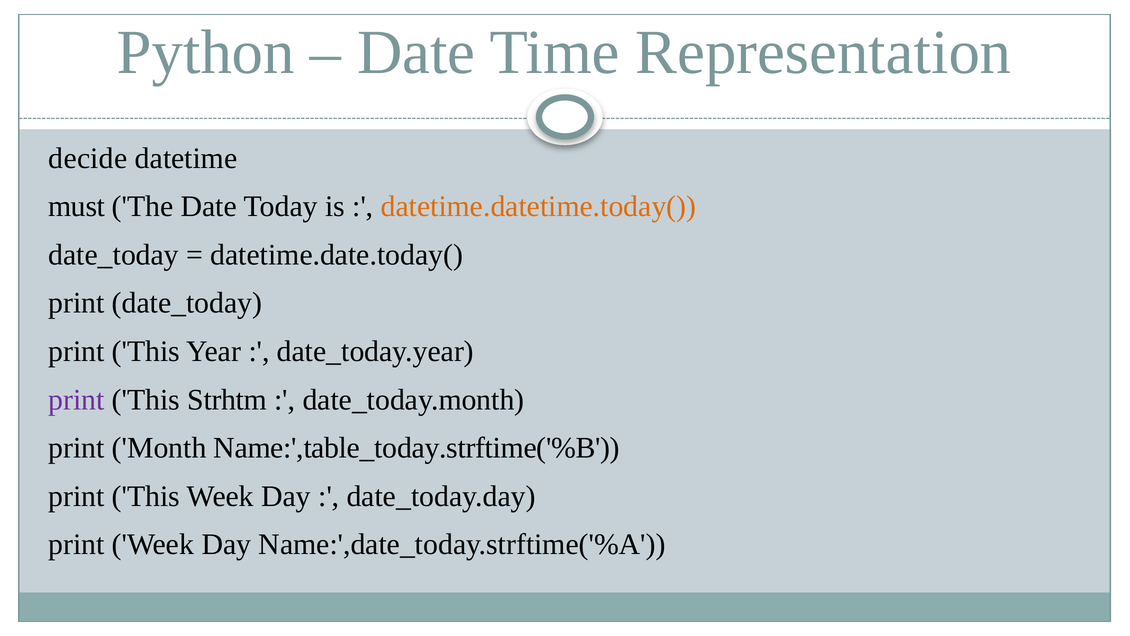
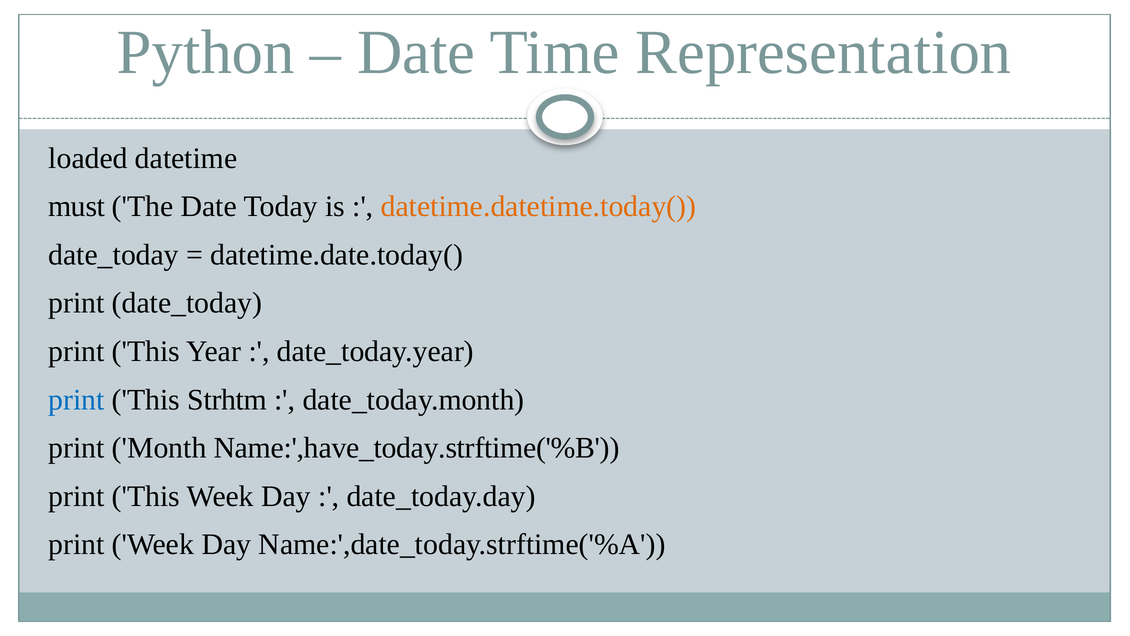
decide: decide -> loaded
print at (76, 399) colour: purple -> blue
Name:',table_today.strftime('%B: Name:',table_today.strftime('%B -> Name:',have_today.strftime('%B
